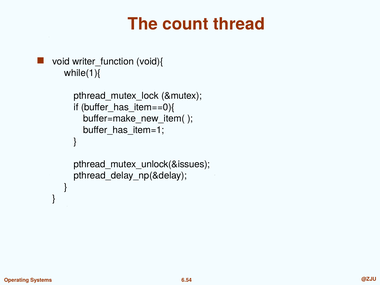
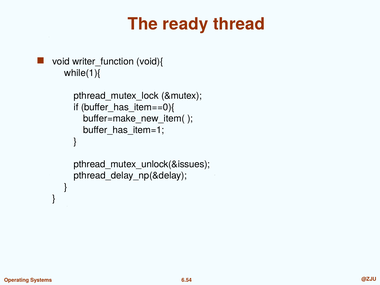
count: count -> ready
